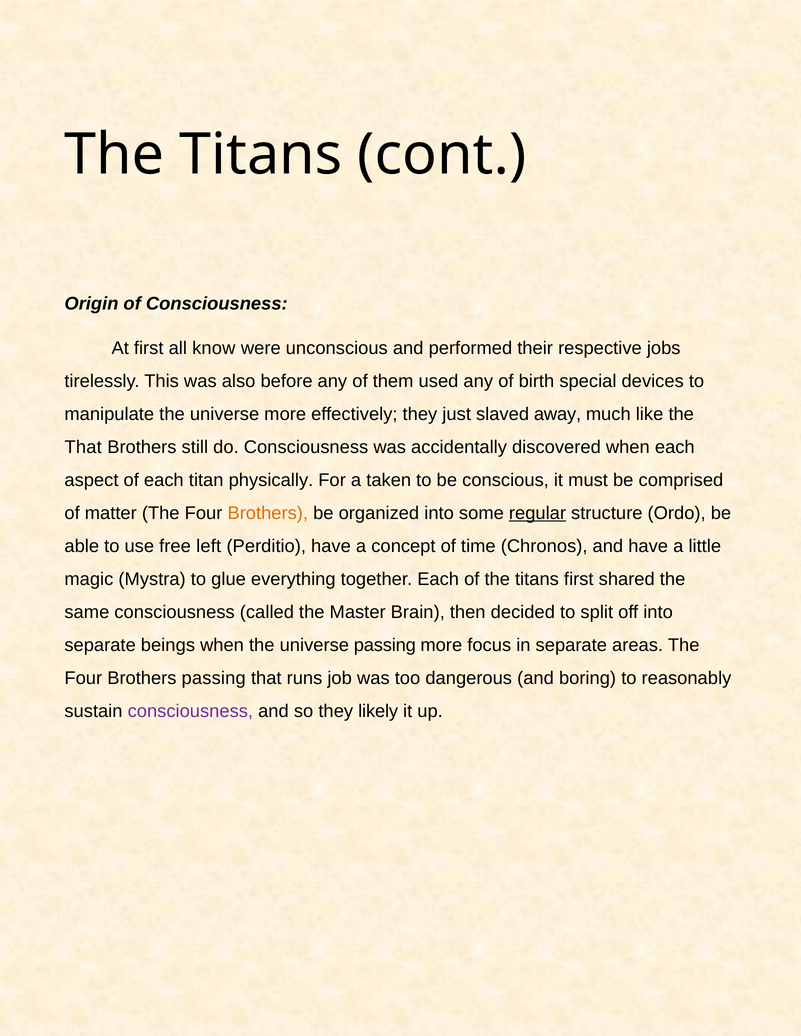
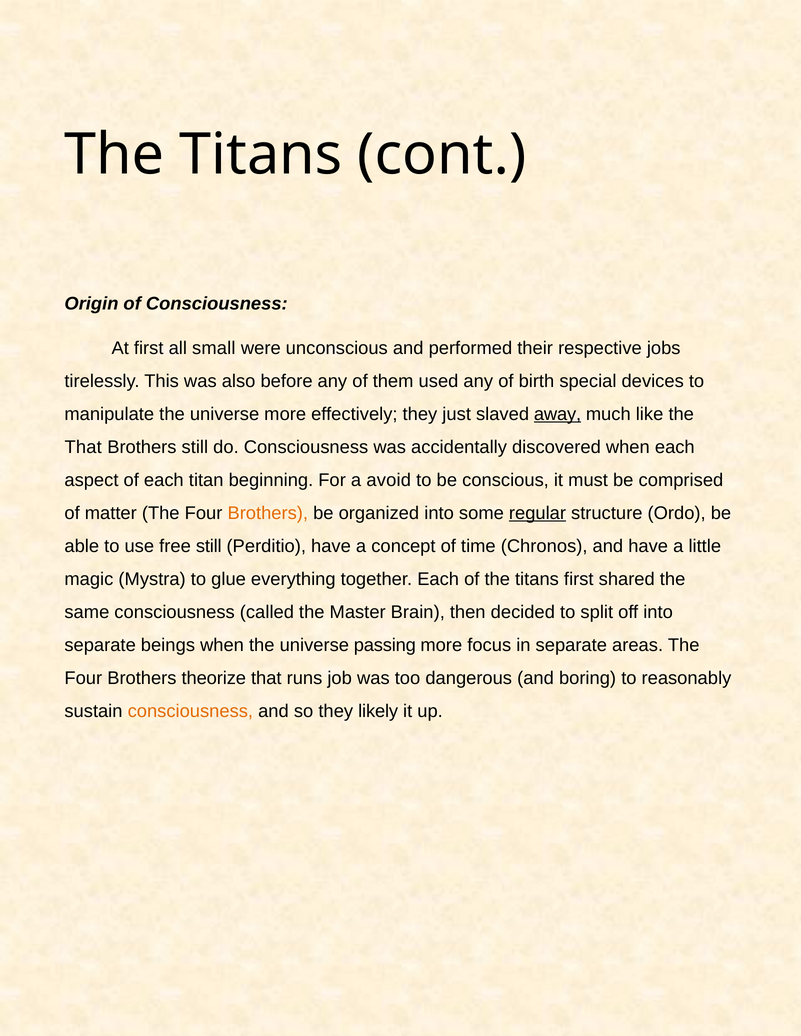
know: know -> small
away underline: none -> present
physically: physically -> beginning
taken: taken -> avoid
free left: left -> still
Brothers passing: passing -> theorize
consciousness at (190, 712) colour: purple -> orange
